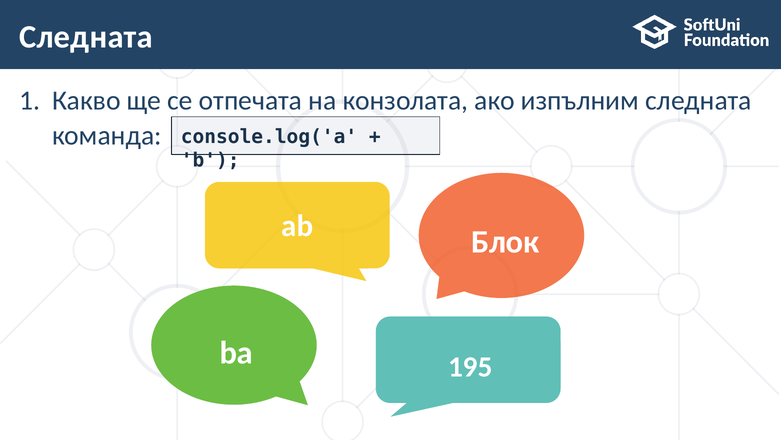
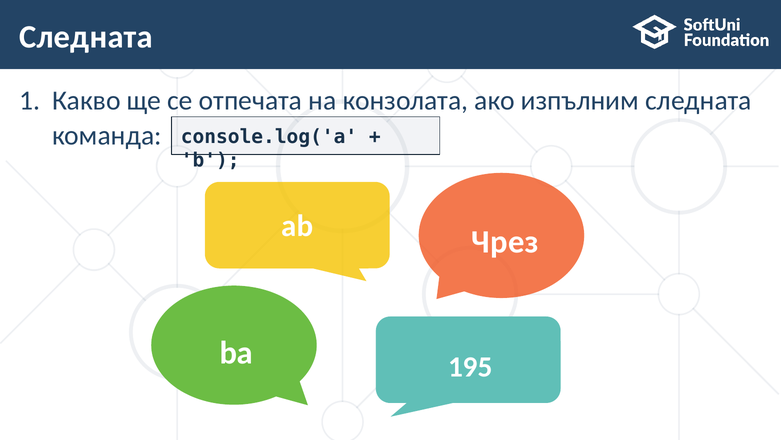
Блок: Блок -> Чрез
